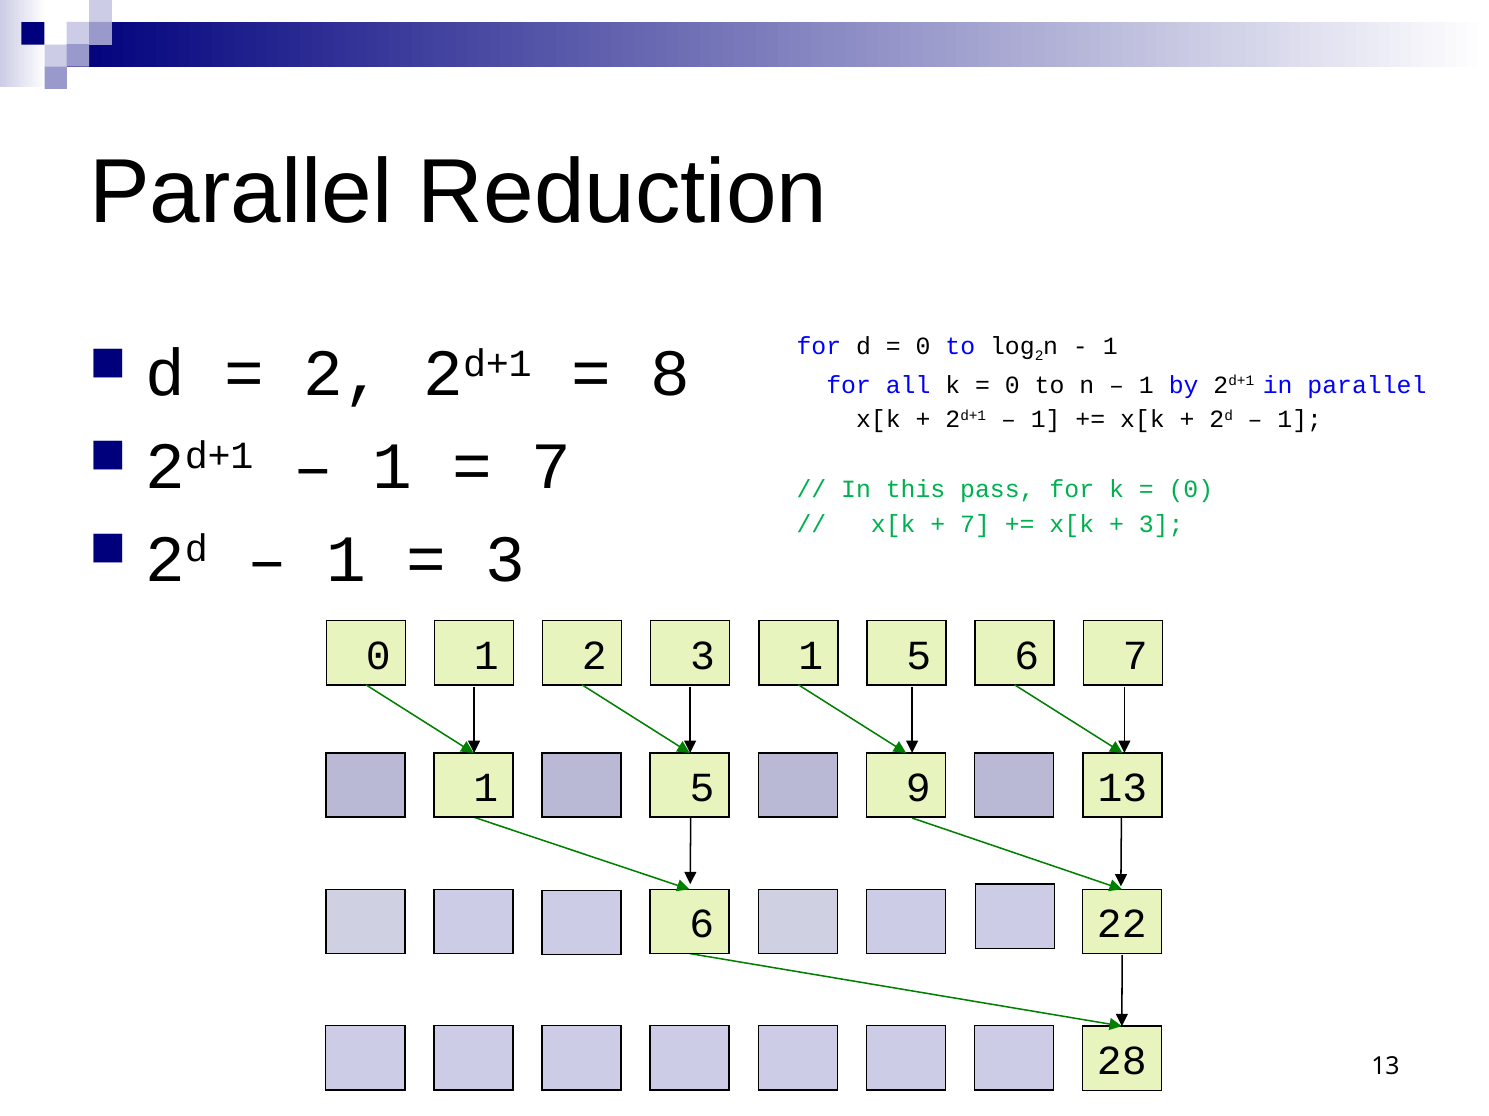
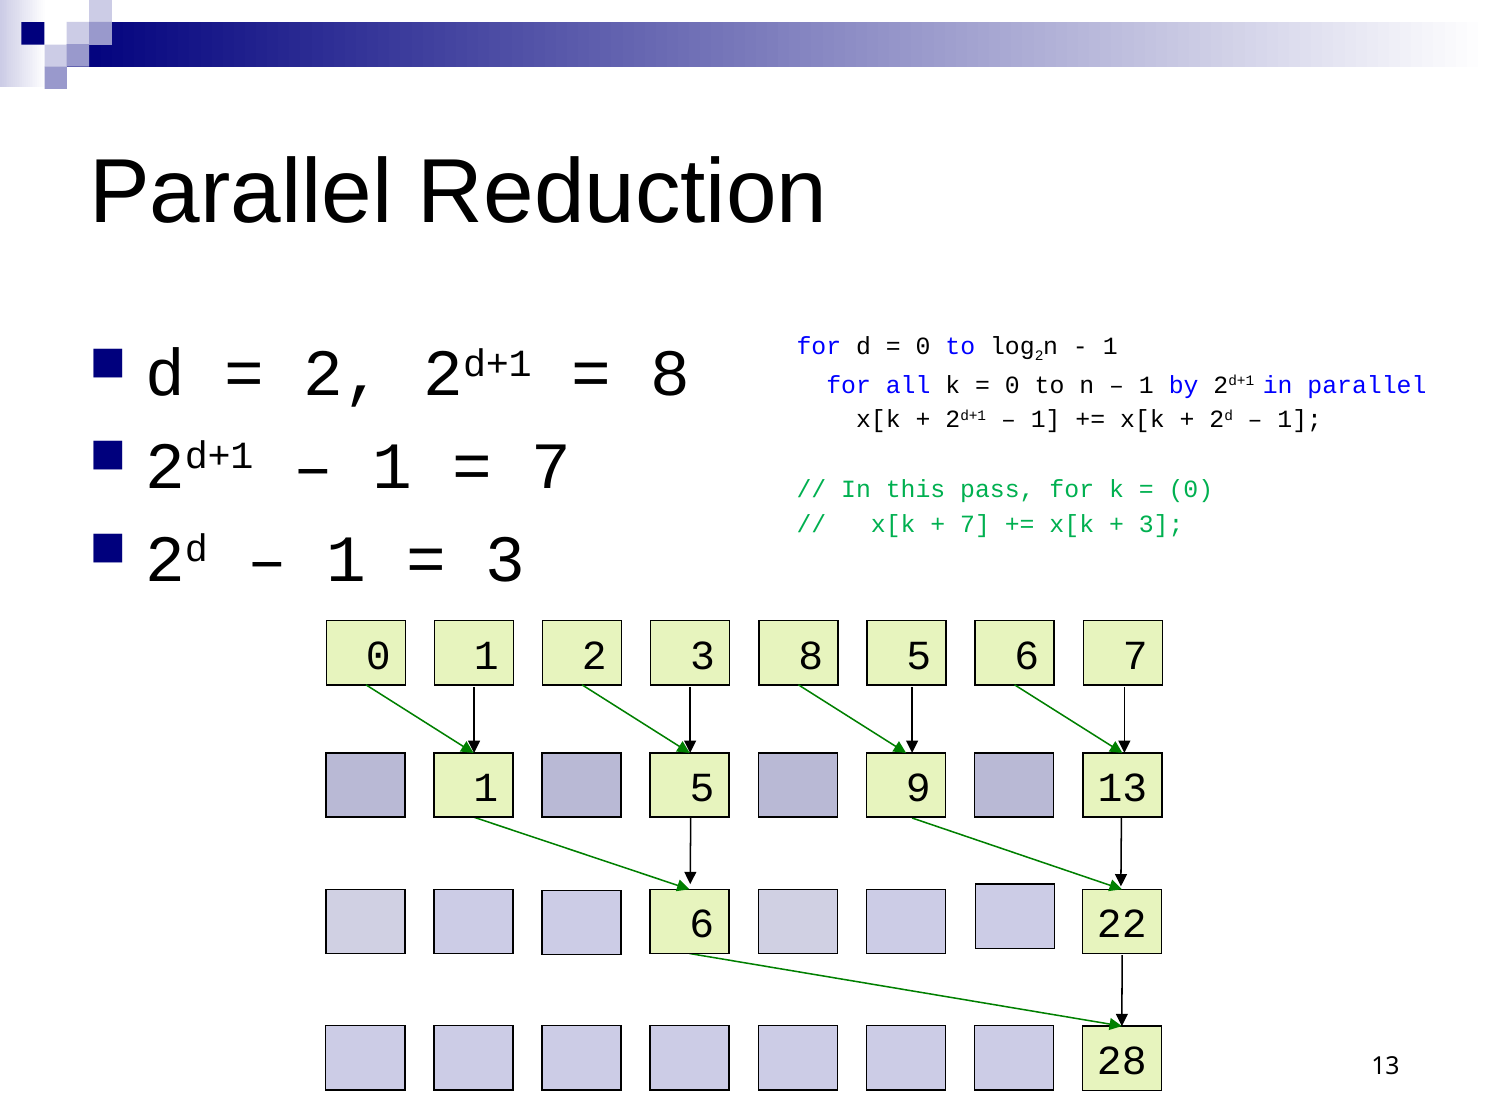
3 1: 1 -> 8
